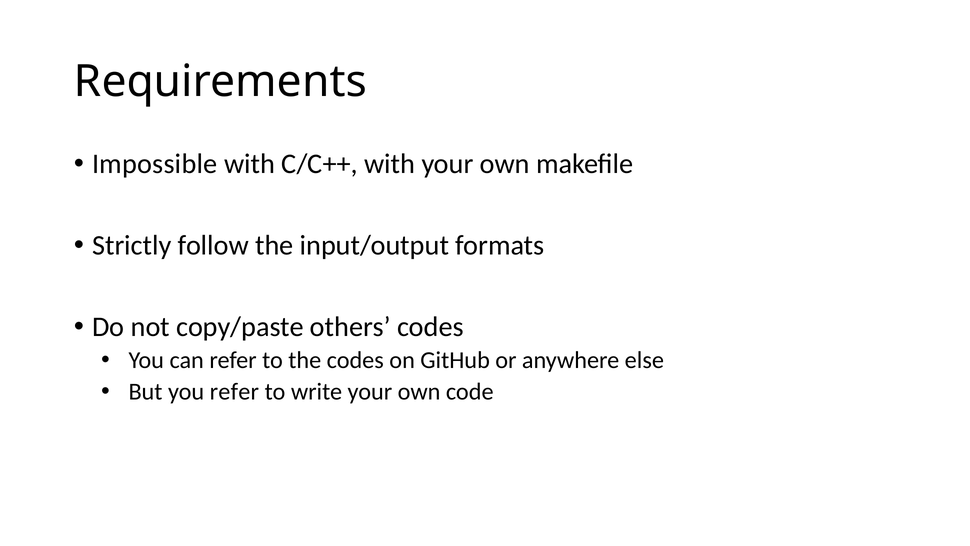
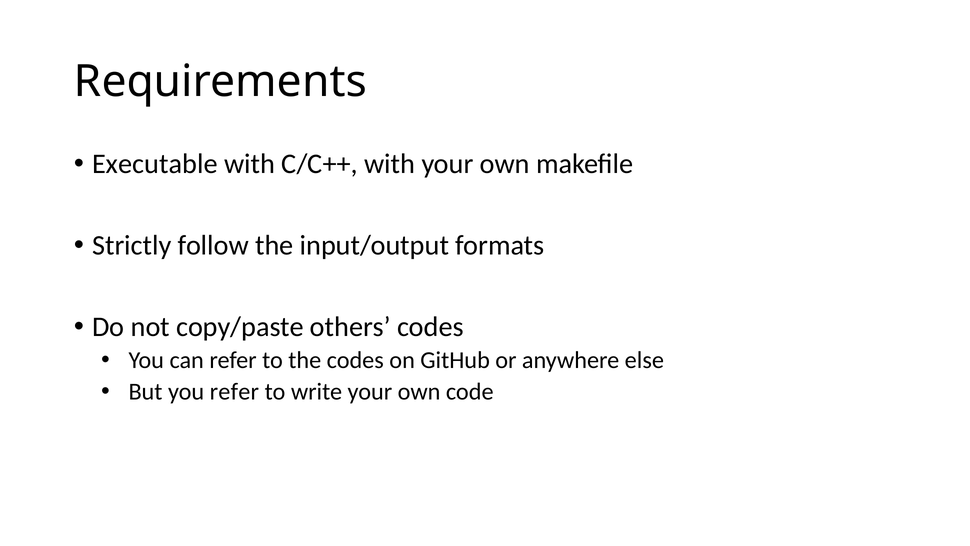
Impossible: Impossible -> Executable
